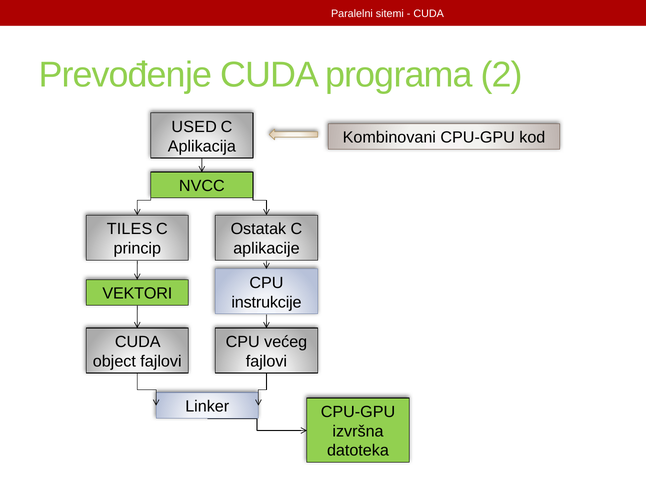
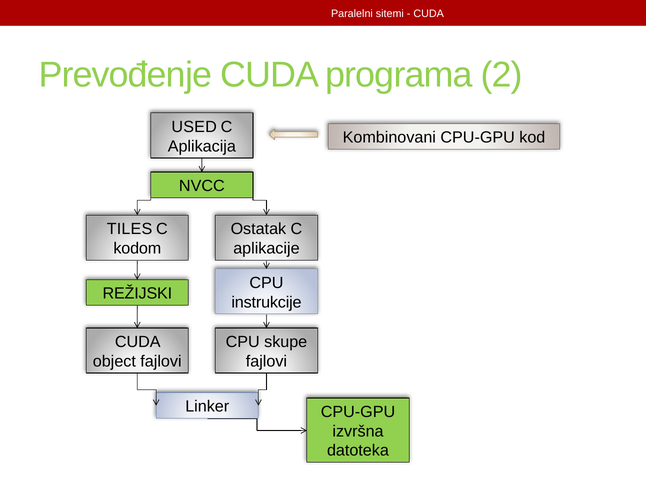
princip: princip -> kodom
VEKTORI: VEKTORI -> REŽIJSKI
većeg: većeg -> skupe
